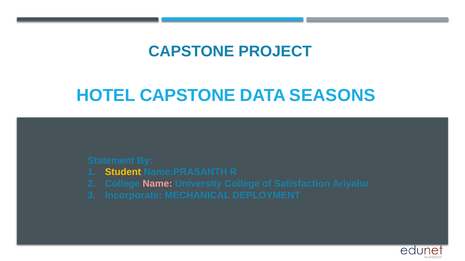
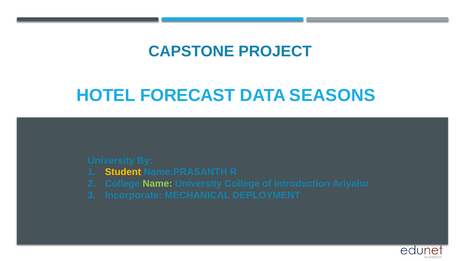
HOTEL CAPSTONE: CAPSTONE -> FORECAST
Statement at (111, 161): Statement -> University
Name colour: pink -> light green
Satisfaction: Satisfaction -> Introduction
